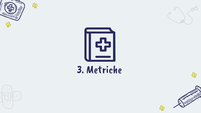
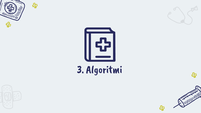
Metriche: Metriche -> Algoritmi
